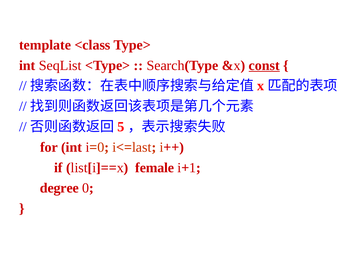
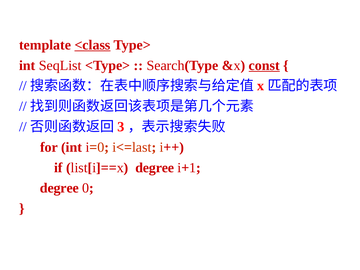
<class underline: none -> present
5: 5 -> 3
list[i]==x female: female -> degree
